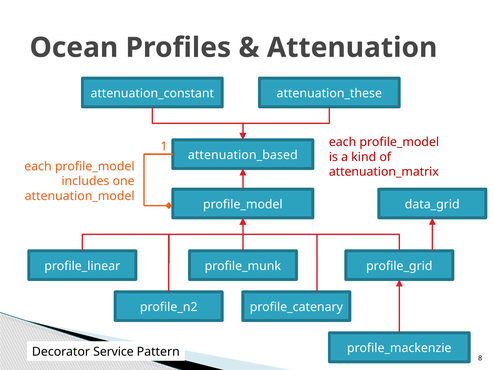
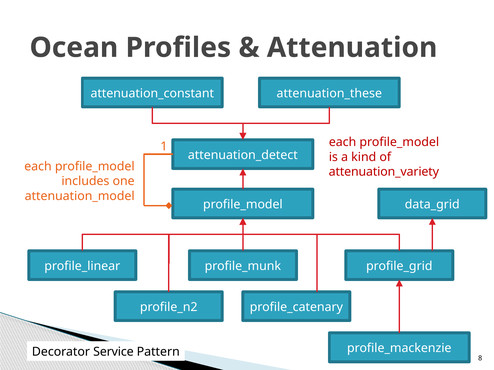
attenuation_based: attenuation_based -> attenuation_detect
attenuation_matrix: attenuation_matrix -> attenuation_variety
